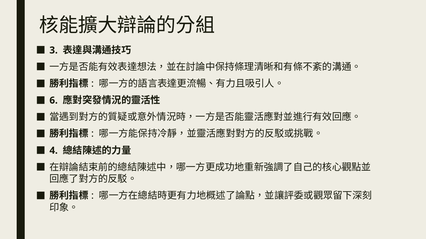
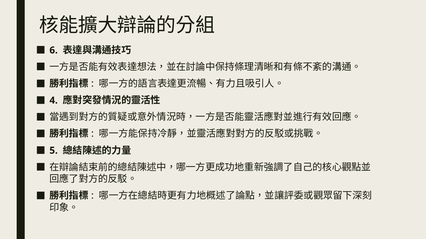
3: 3 -> 6
6: 6 -> 4
4: 4 -> 5
